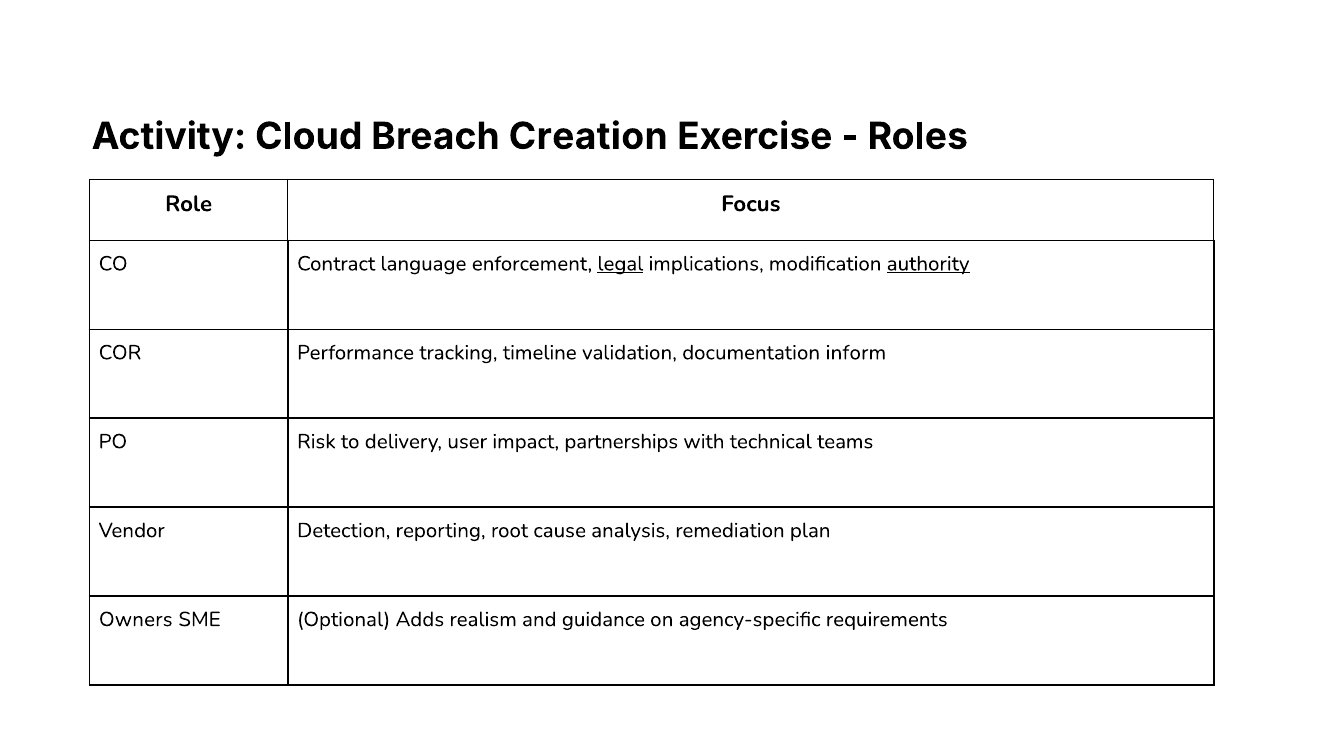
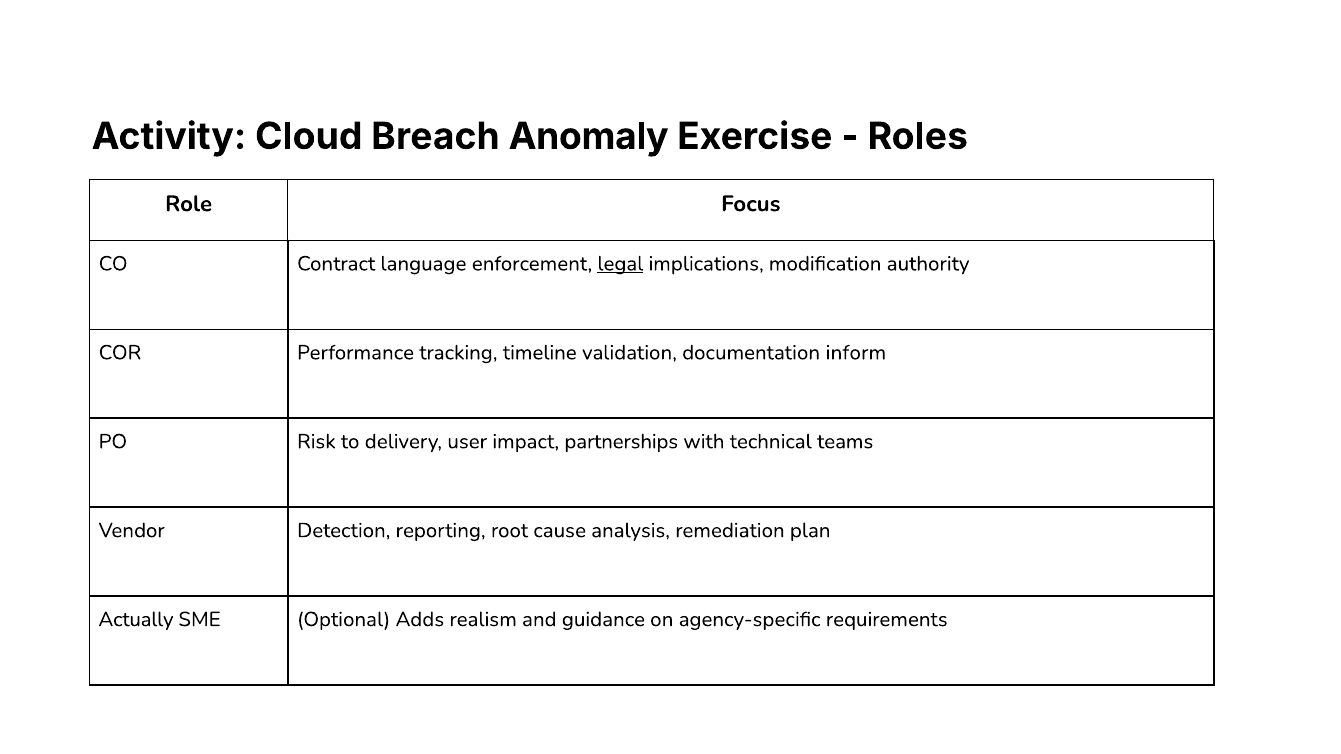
Creation: Creation -> Anomaly
authority underline: present -> none
Owners: Owners -> Actually
